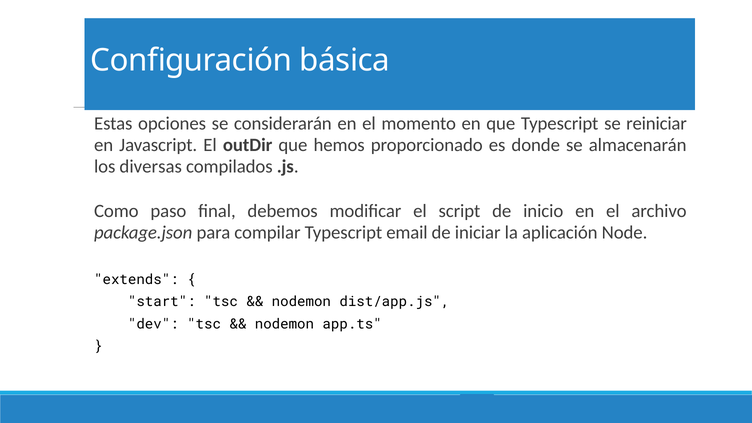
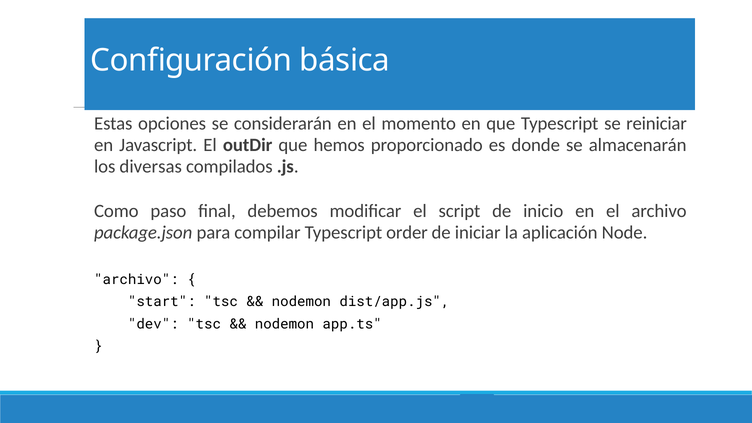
email: email -> order
extends at (136, 279): extends -> archivo
